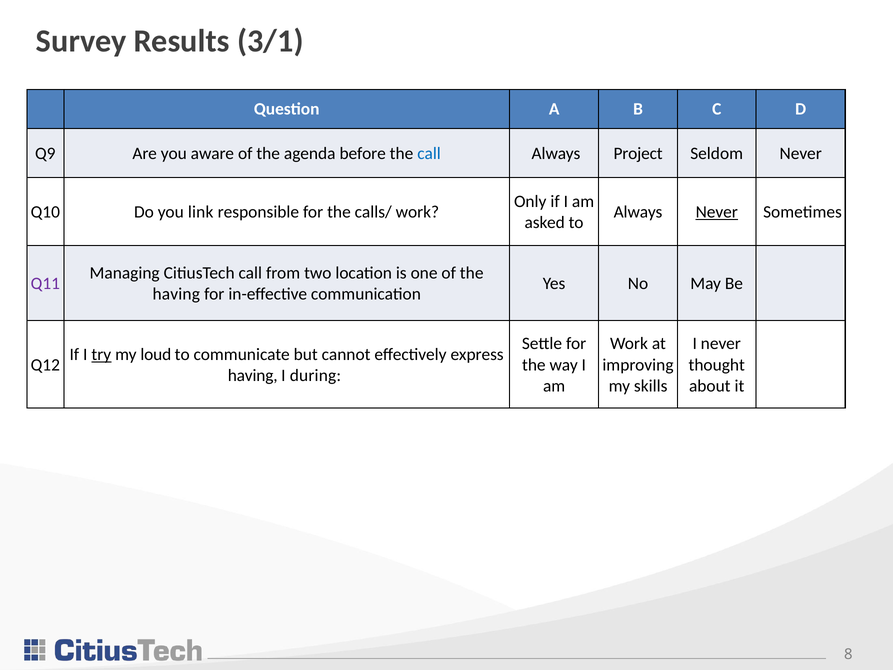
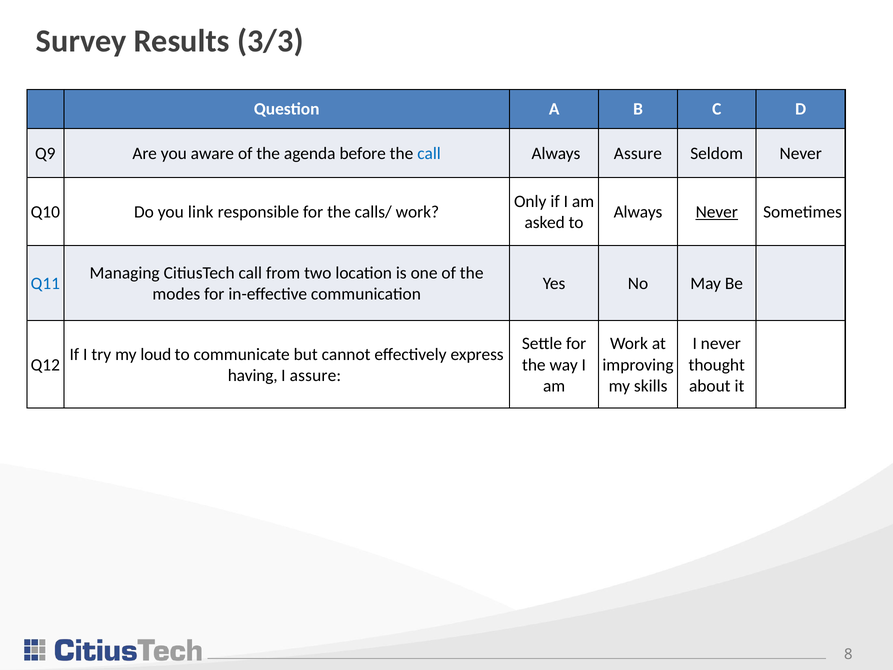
3/1: 3/1 -> 3/3
Always Project: Project -> Assure
Q11 colour: purple -> blue
having at (176, 294): having -> modes
try underline: present -> none
I during: during -> assure
